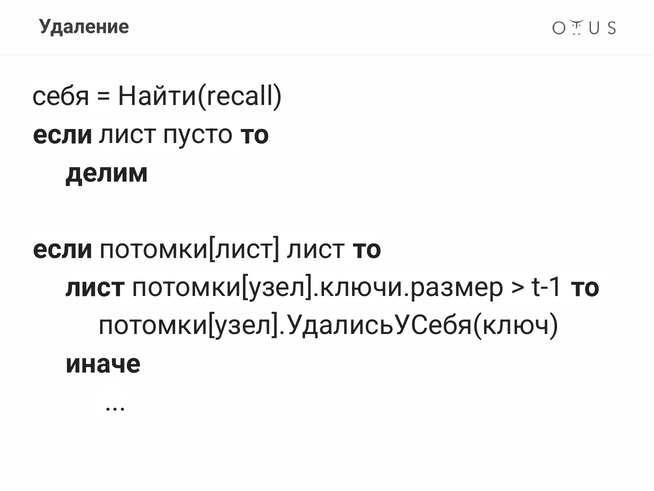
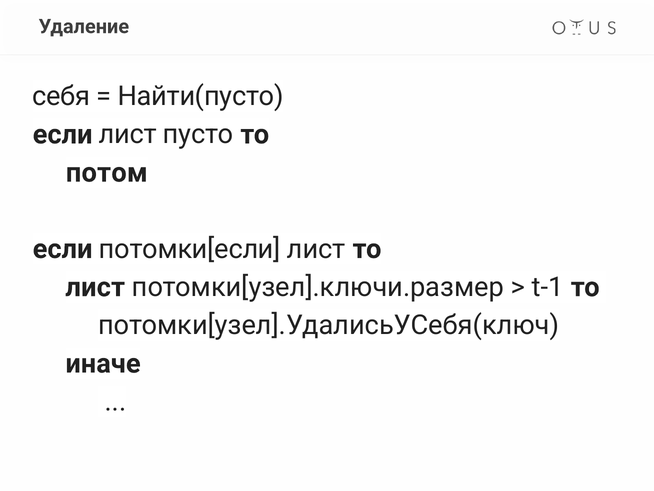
Найти(recall: Найти(recall -> Найти(пусто
делим: делим -> потом
потомки[лист: потомки[лист -> потомки[если
